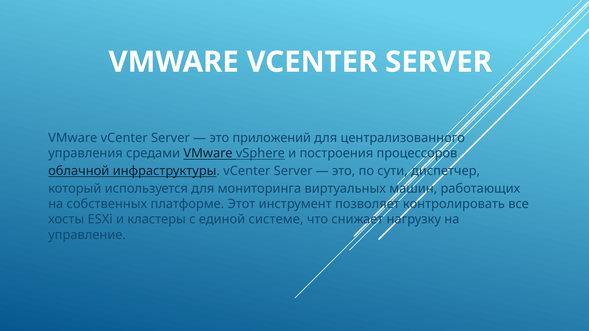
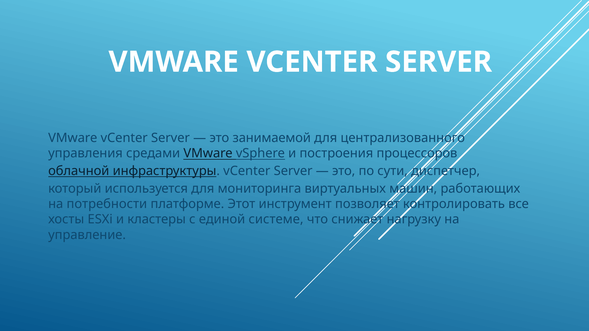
приложений: приложений -> занимаемой
собственных: собственных -> потребности
